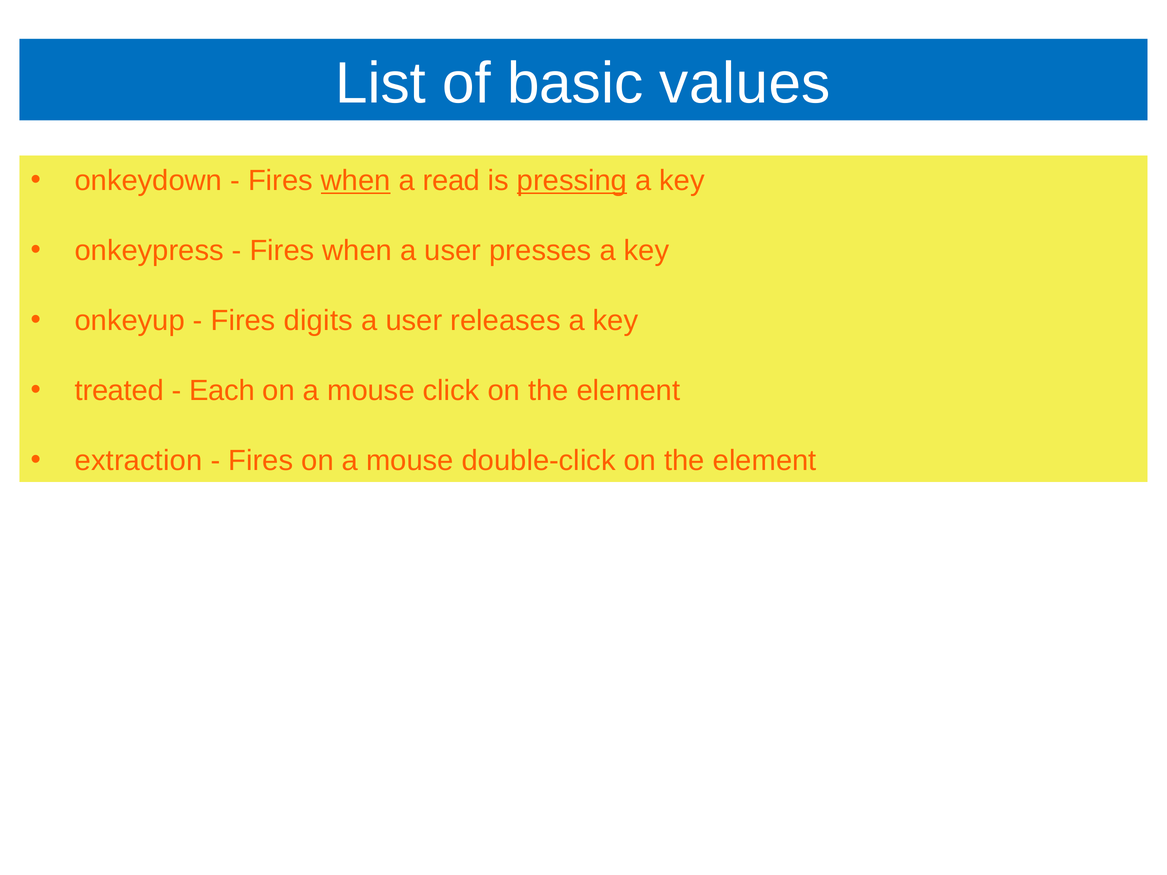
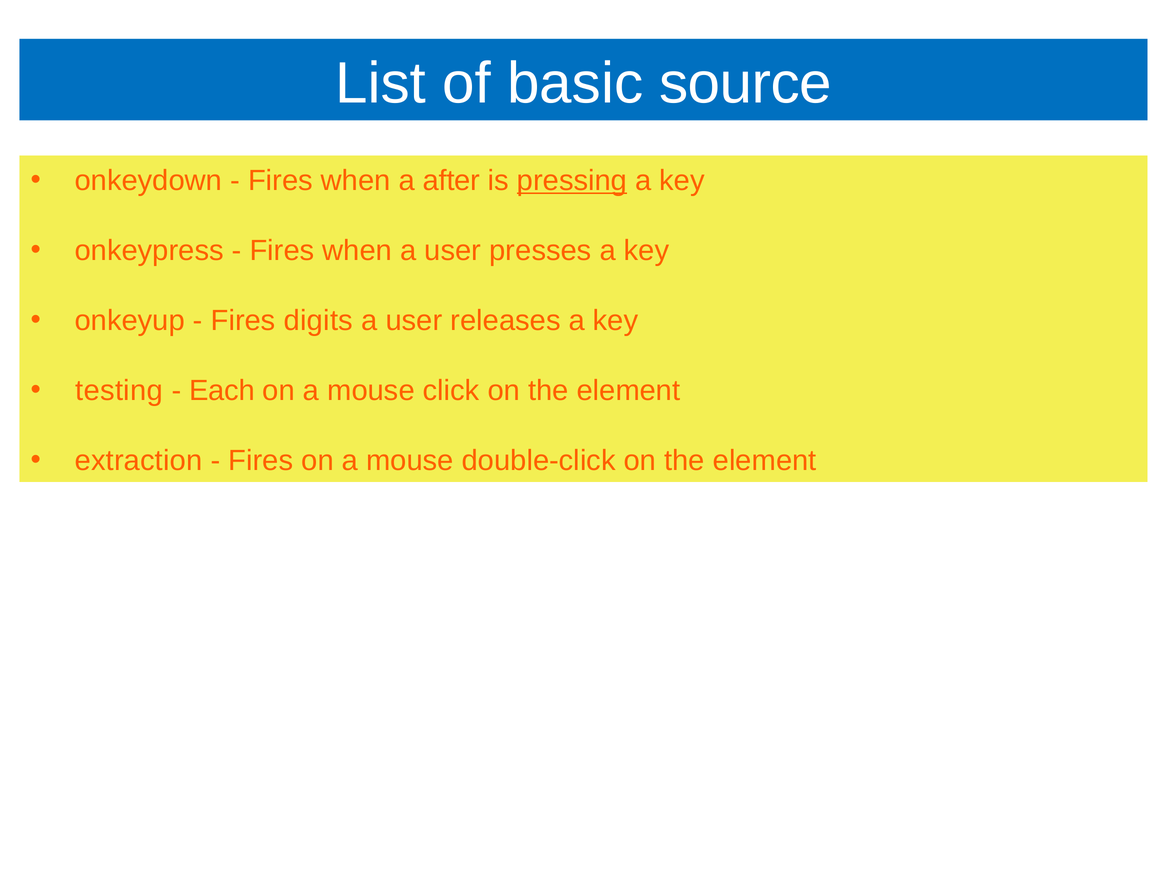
values: values -> source
when at (356, 181) underline: present -> none
read: read -> after
treated: treated -> testing
